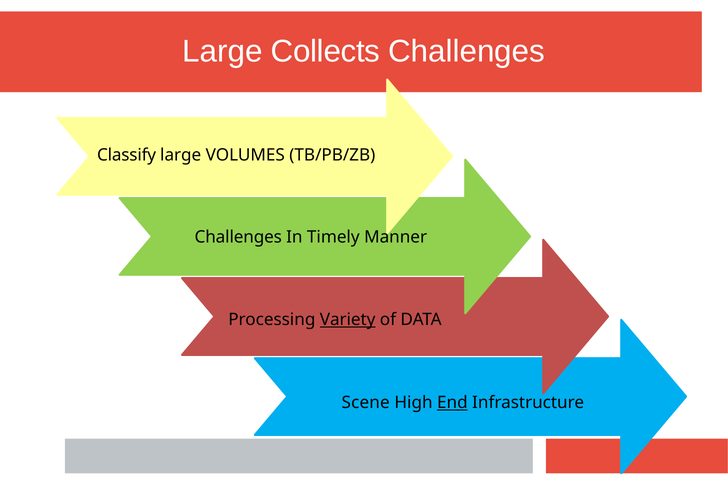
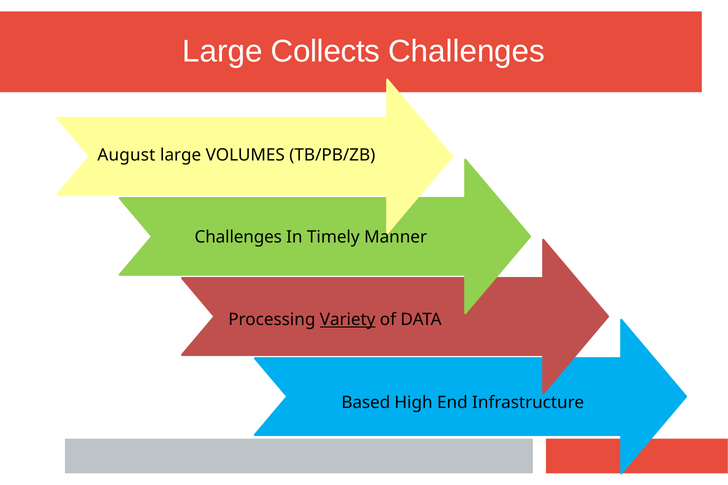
Classify: Classify -> August
Scene: Scene -> Based
End underline: present -> none
